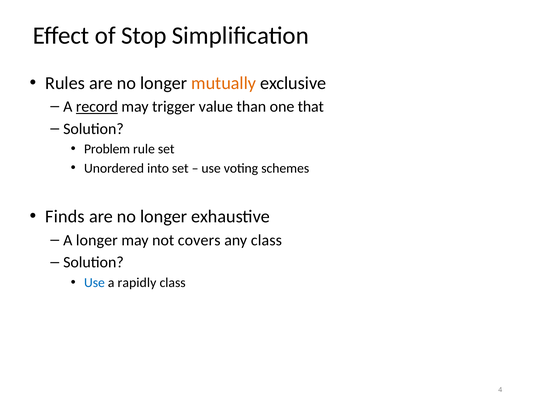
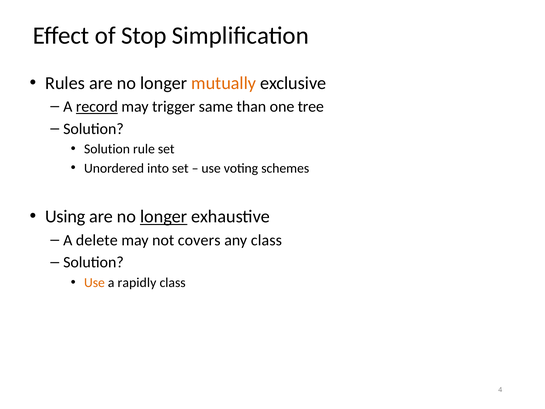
value: value -> same
that: that -> tree
Problem at (107, 149): Problem -> Solution
Finds: Finds -> Using
longer at (164, 217) underline: none -> present
A longer: longer -> delete
Use at (94, 283) colour: blue -> orange
